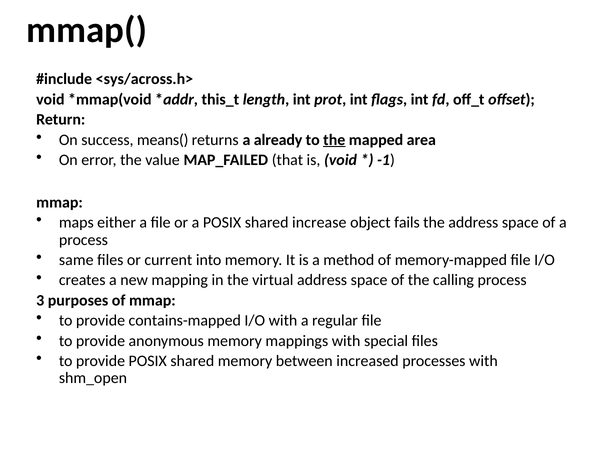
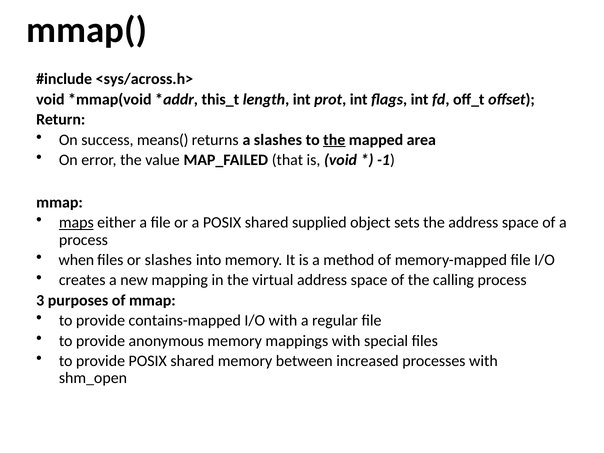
a already: already -> slashes
maps underline: none -> present
increase: increase -> supplied
fails: fails -> sets
same: same -> when
or current: current -> slashes
